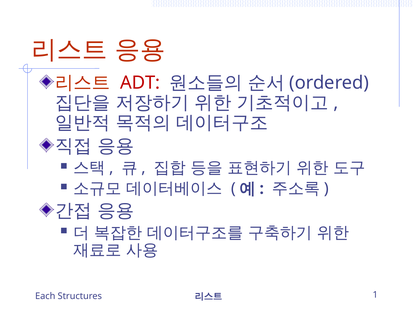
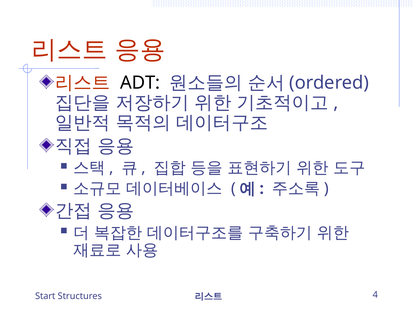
ADT colour: red -> black
Each: Each -> Start
1: 1 -> 4
